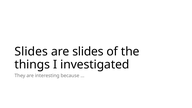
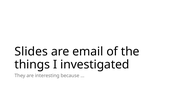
are slides: slides -> email
